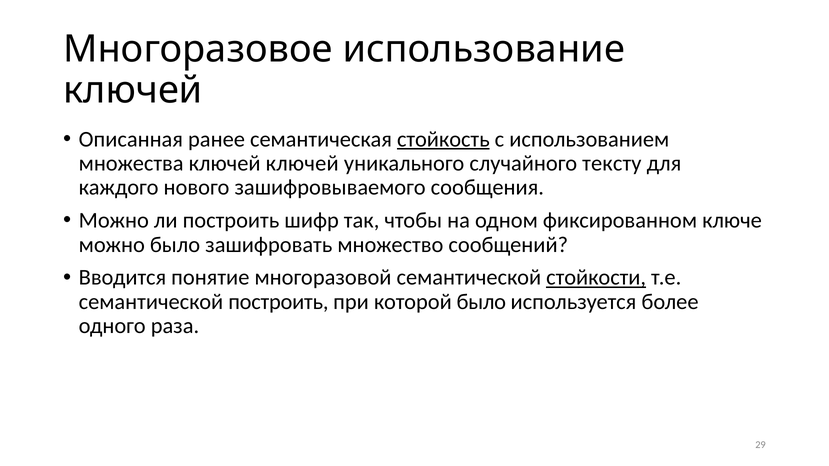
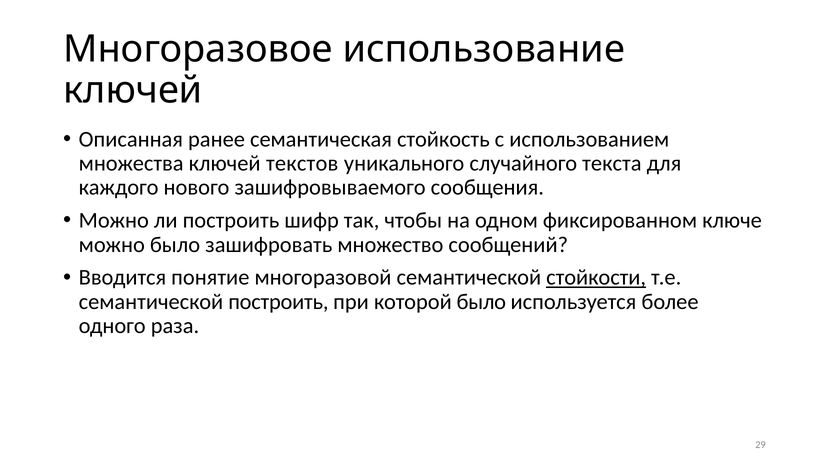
стойкость underline: present -> none
ключей ключей: ключей -> текстов
тексту: тексту -> текста
